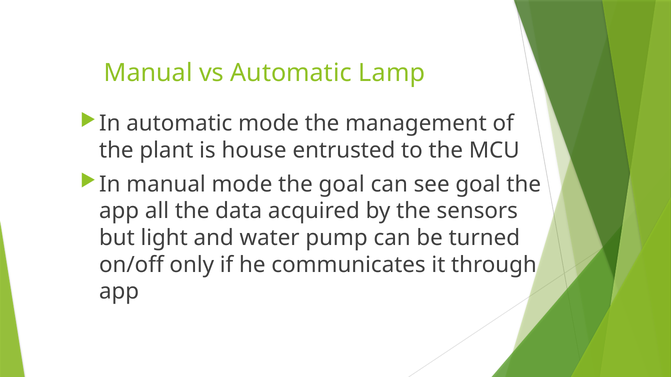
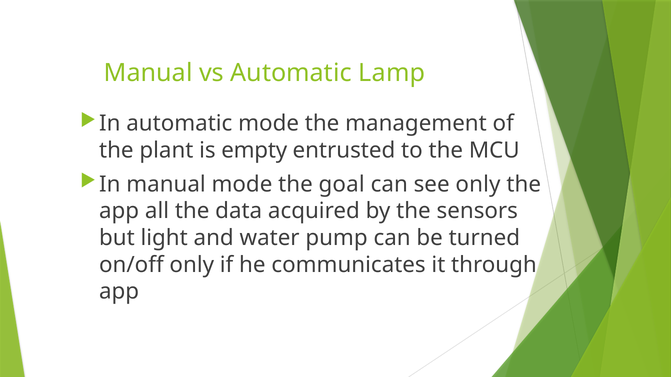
house: house -> empty
see goal: goal -> only
